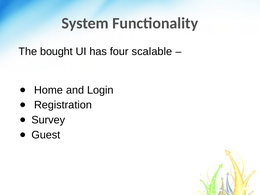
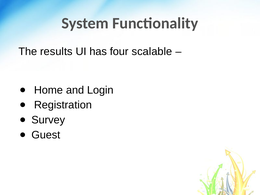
bought: bought -> results
